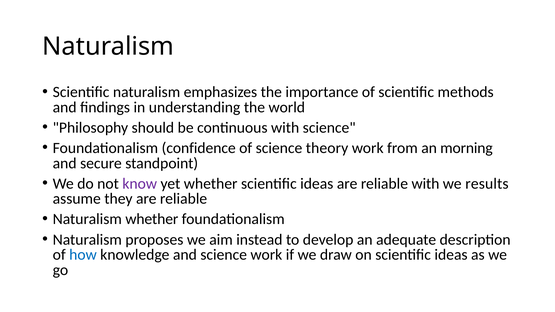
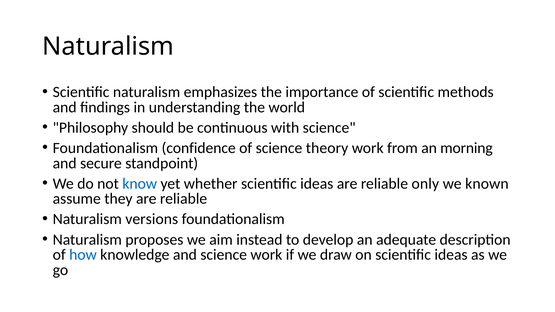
know colour: purple -> blue
reliable with: with -> only
results: results -> known
Naturalism whether: whether -> versions
